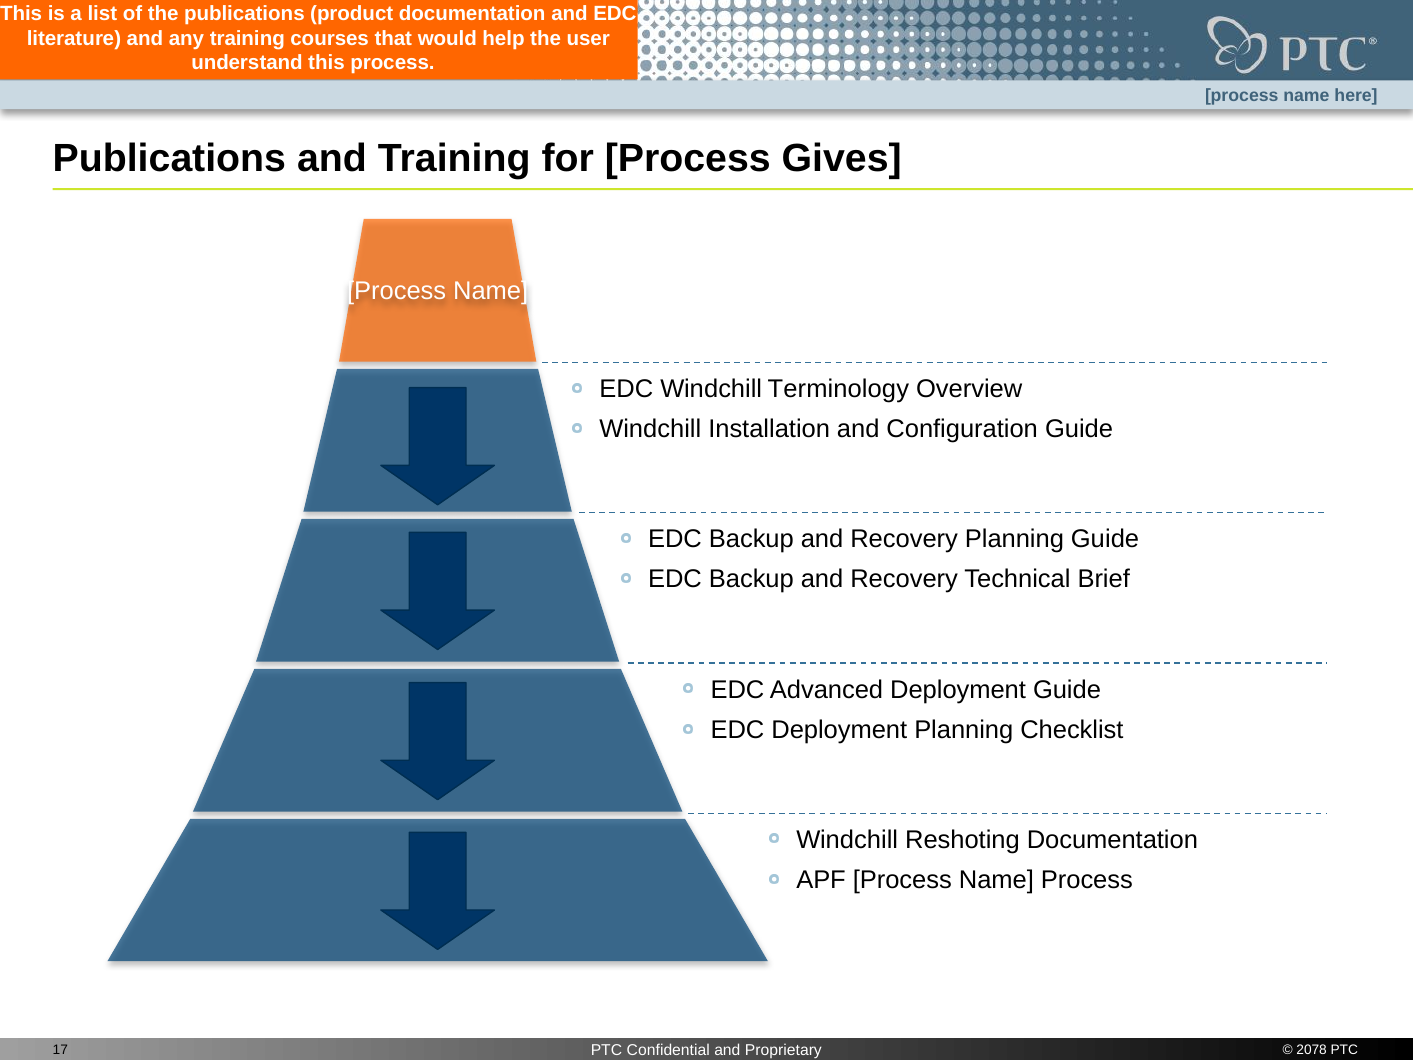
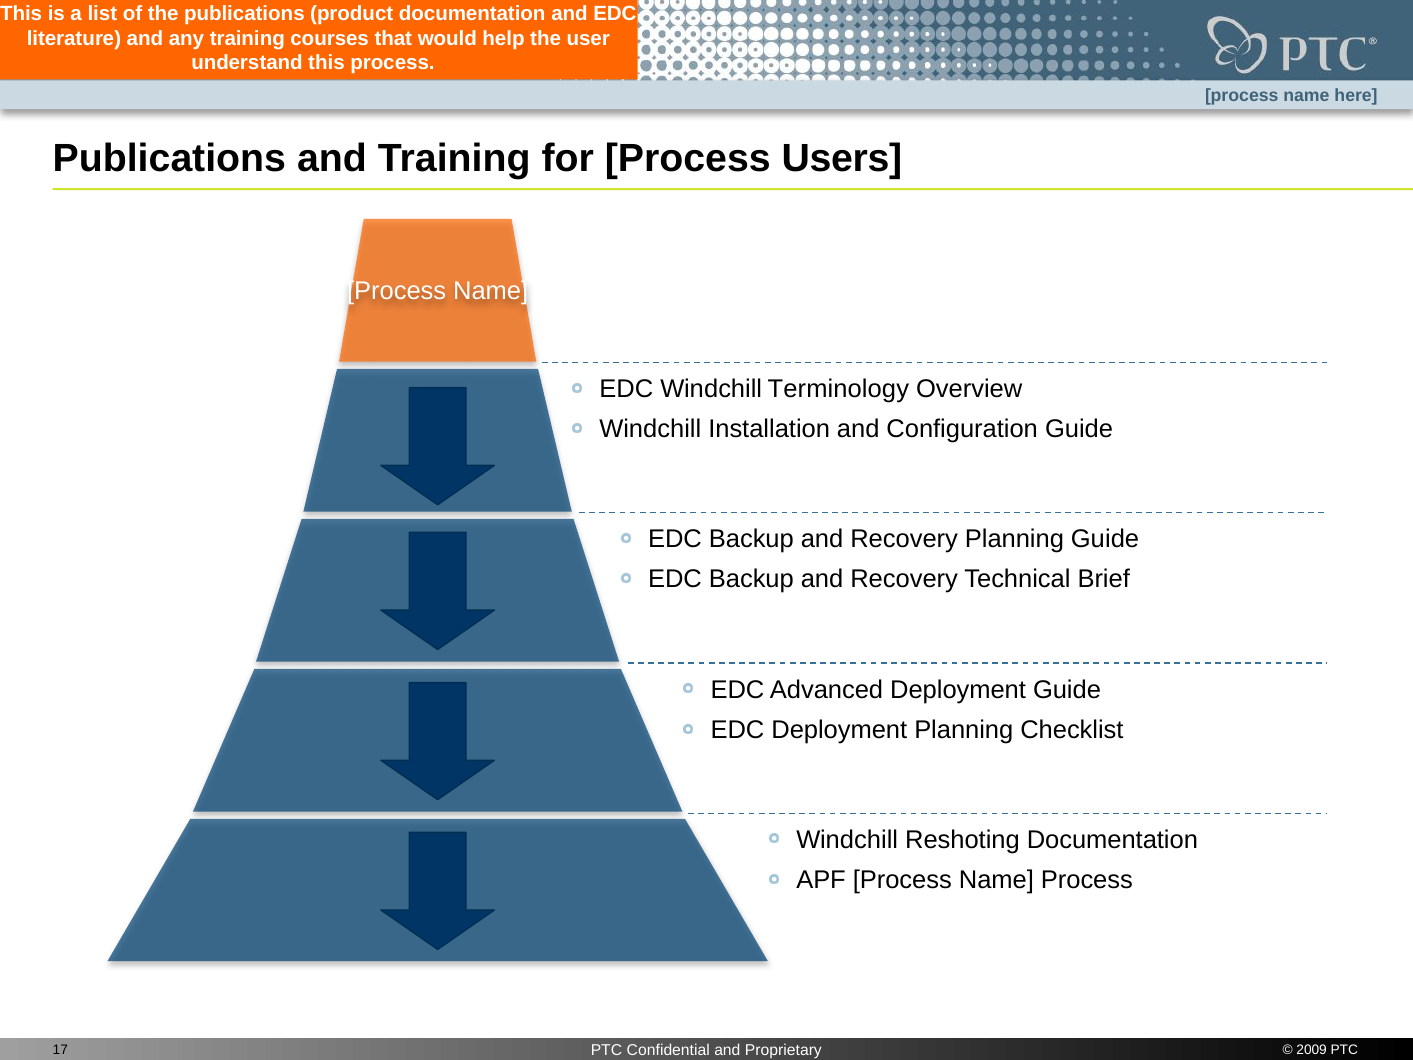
Gives: Gives -> Users
2078: 2078 -> 2009
